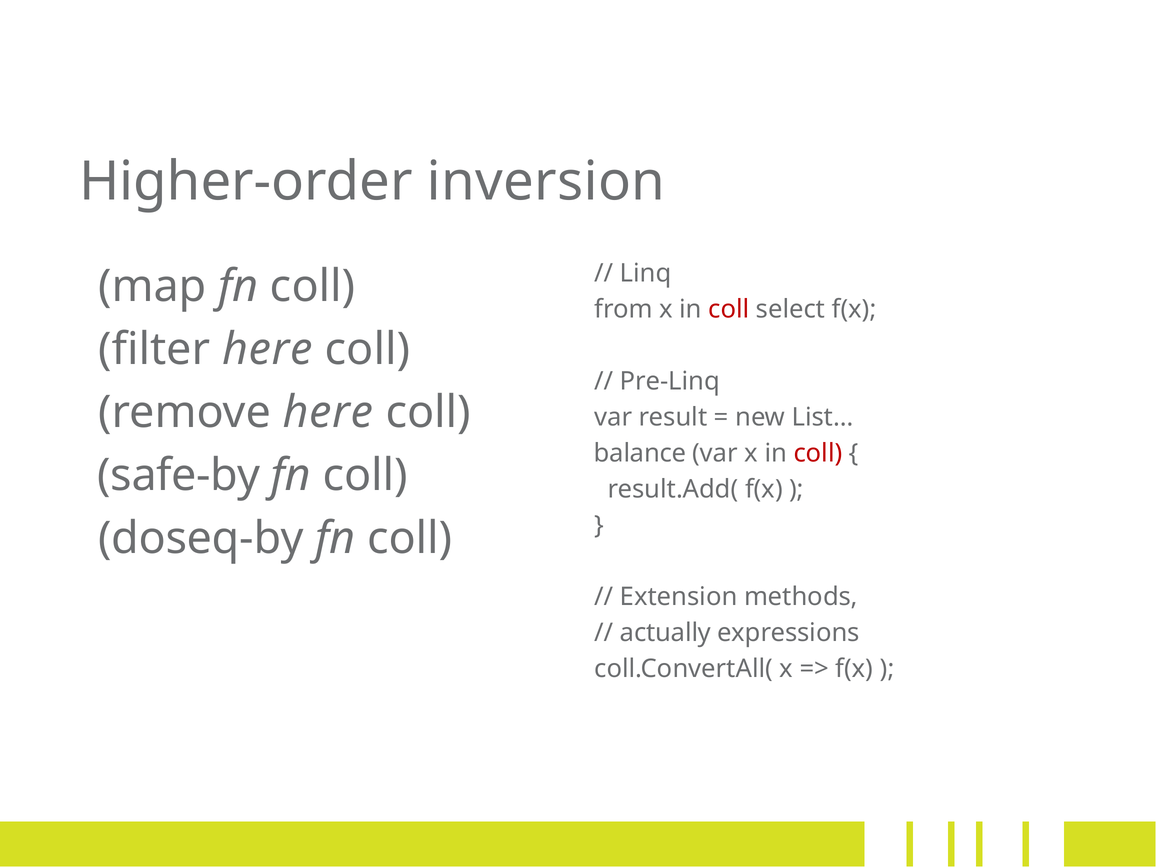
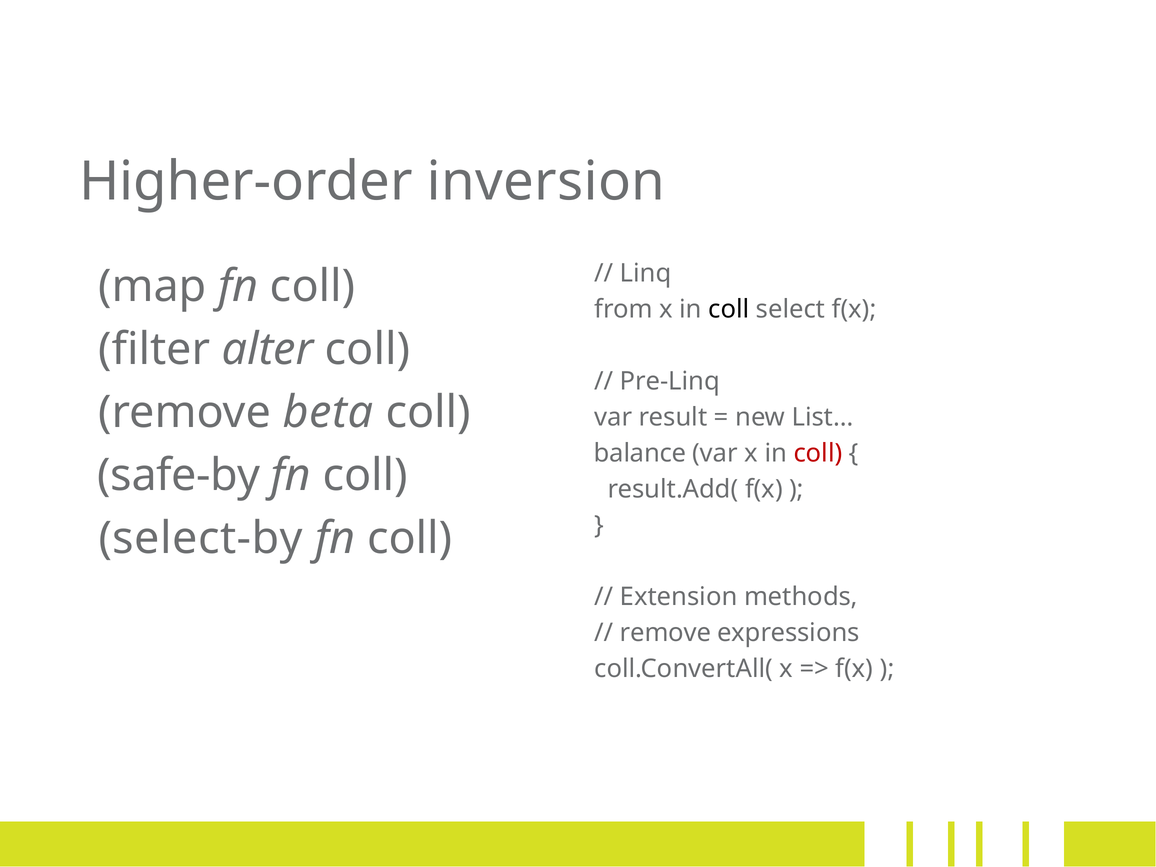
coll at (729, 309) colour: red -> black
filter here: here -> alter
remove here: here -> beta
doseq-by: doseq-by -> select-by
actually at (665, 633): actually -> remove
